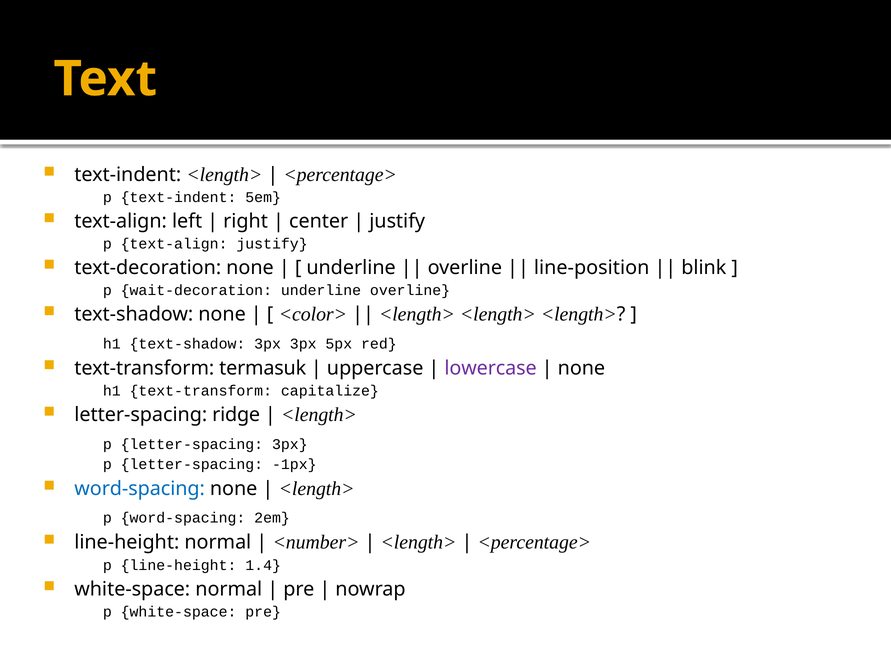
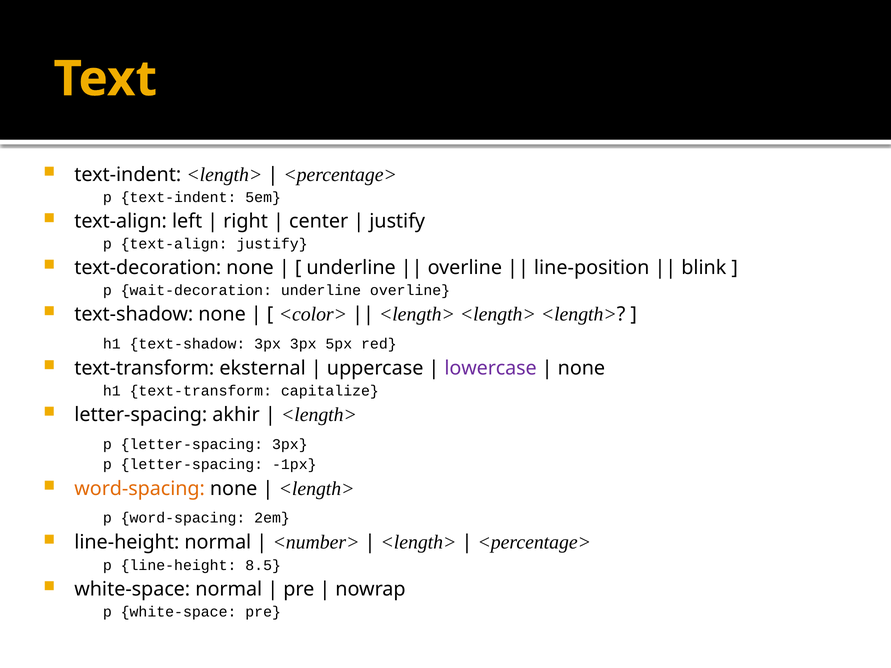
termasuk: termasuk -> eksternal
ridge: ridge -> akhir
word-spacing at (140, 489) colour: blue -> orange
1.4: 1.4 -> 8.5
